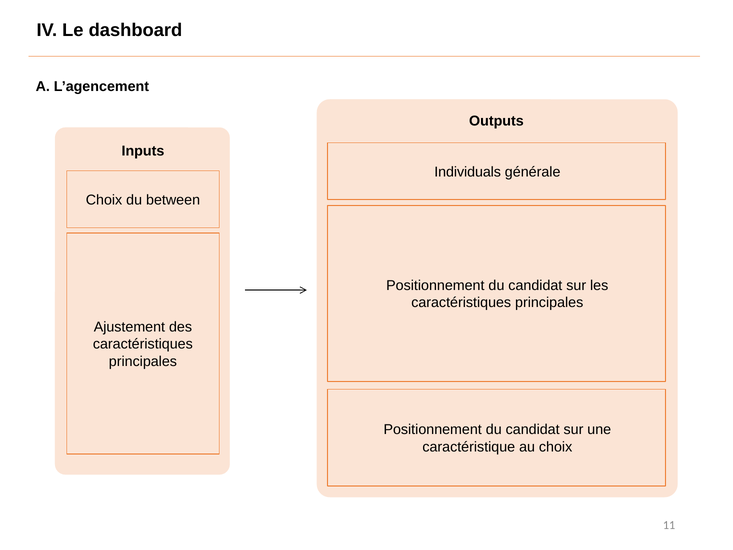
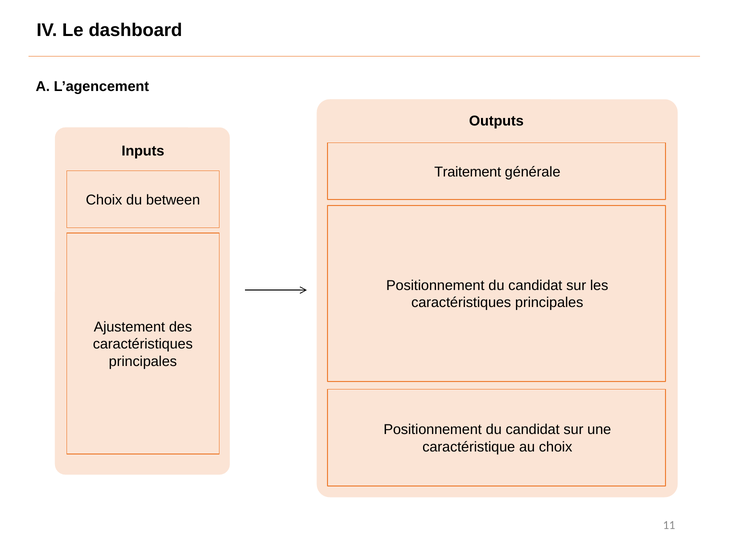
Individuals: Individuals -> Traitement
